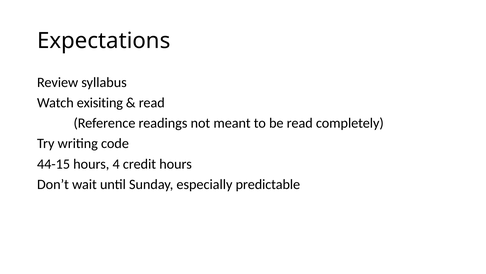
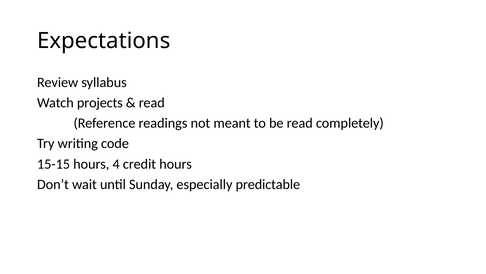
exisiting: exisiting -> projects
44-15: 44-15 -> 15-15
